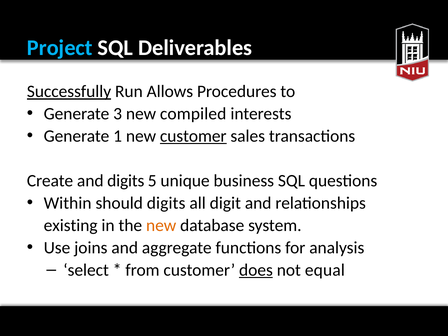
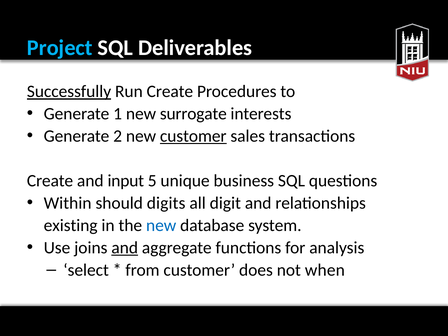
Run Allows: Allows -> Create
3: 3 -> 1
compiled: compiled -> surrogate
1: 1 -> 2
and digits: digits -> input
new at (161, 225) colour: orange -> blue
and at (125, 248) underline: none -> present
does underline: present -> none
equal: equal -> when
